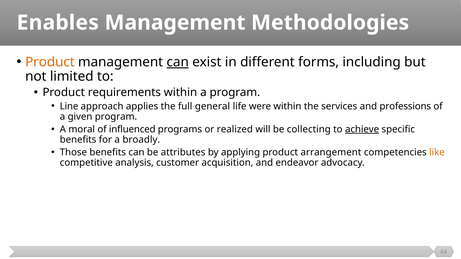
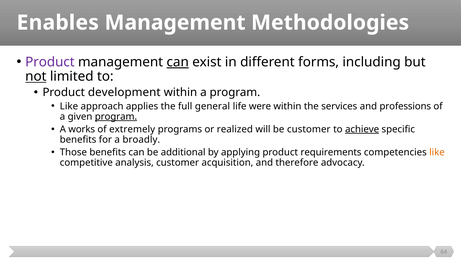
Product at (50, 62) colour: orange -> purple
not underline: none -> present
requirements: requirements -> development
Line at (69, 106): Line -> Like
program at (116, 117) underline: none -> present
moral: moral -> works
influenced: influenced -> extremely
be collecting: collecting -> customer
attributes: attributes -> additional
arrangement: arrangement -> requirements
endeavor: endeavor -> therefore
